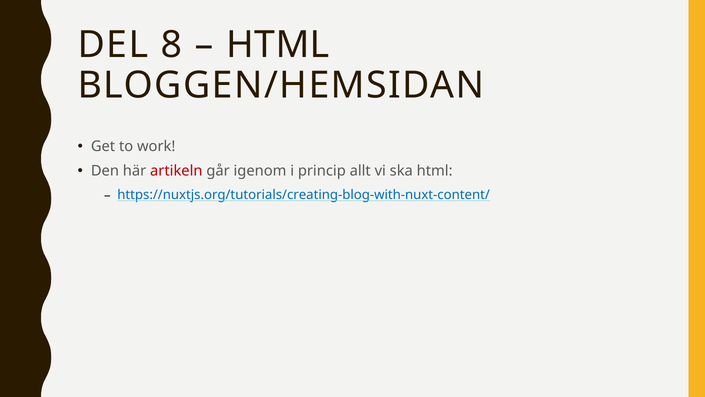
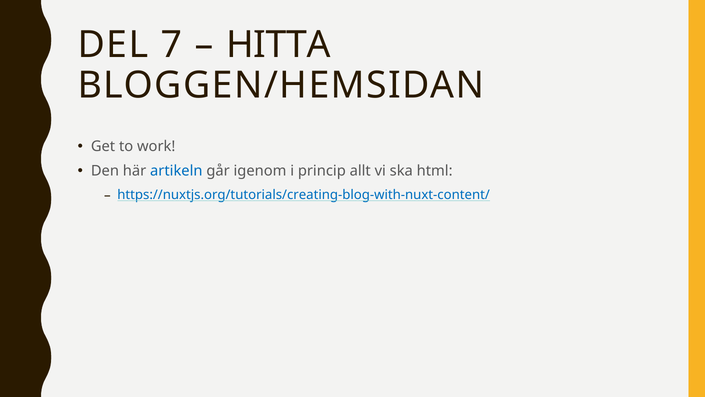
8: 8 -> 7
HTML at (278, 45): HTML -> HITTA
artikeln colour: red -> blue
